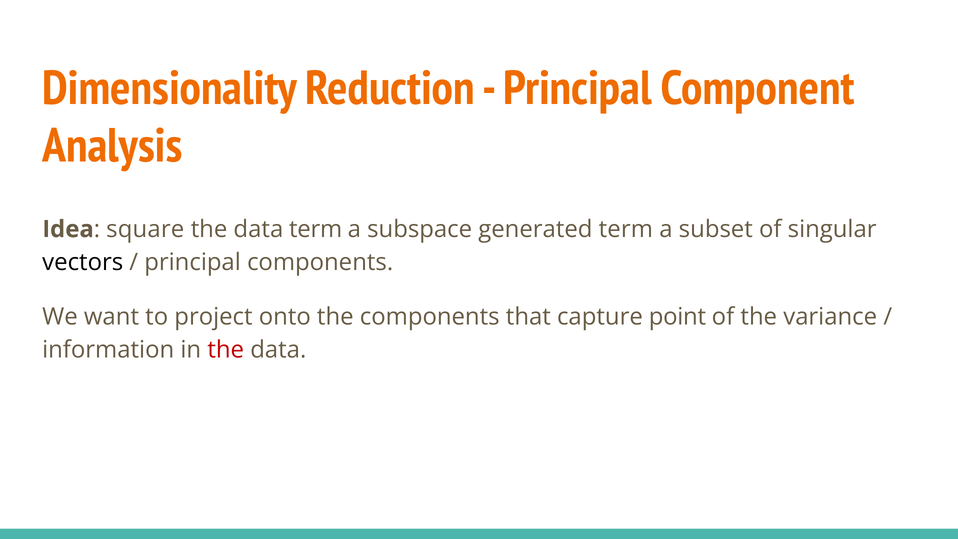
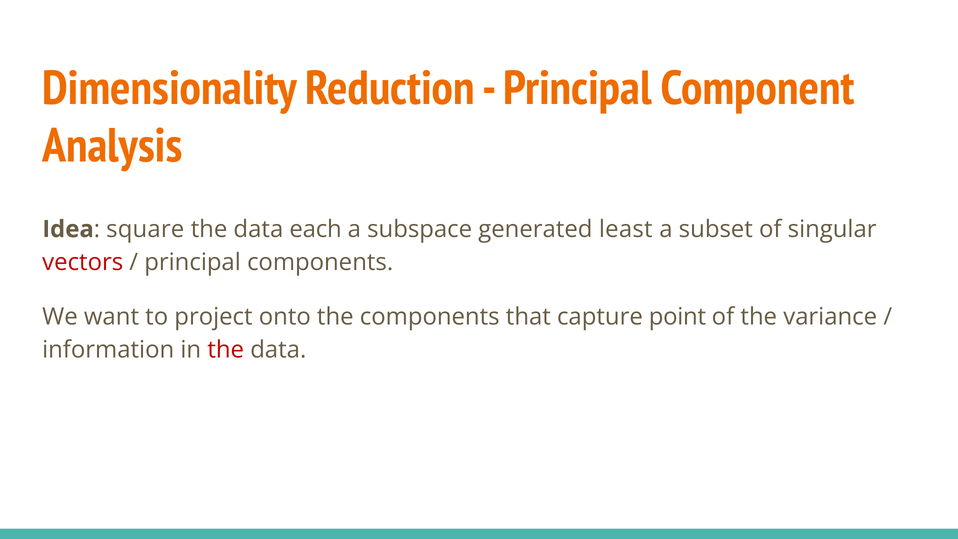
data term: term -> each
generated term: term -> least
vectors colour: black -> red
